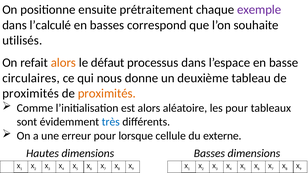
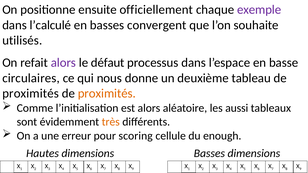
prétraitement: prétraitement -> officiellement
correspond: correspond -> convergent
alors at (63, 63) colour: orange -> purple
les pour: pour -> aussi
très colour: blue -> orange
pour lorsque: lorsque -> scoring
externe: externe -> enough
